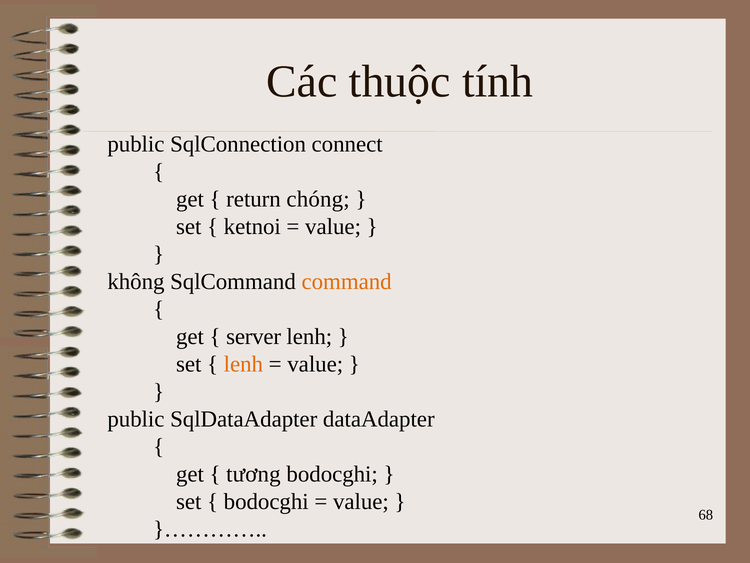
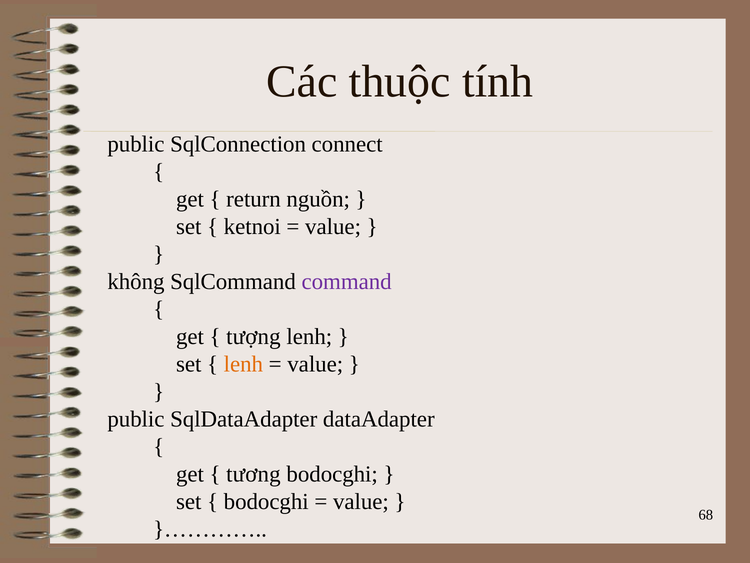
chóng: chóng -> nguồn
command colour: orange -> purple
server: server -> tượng
